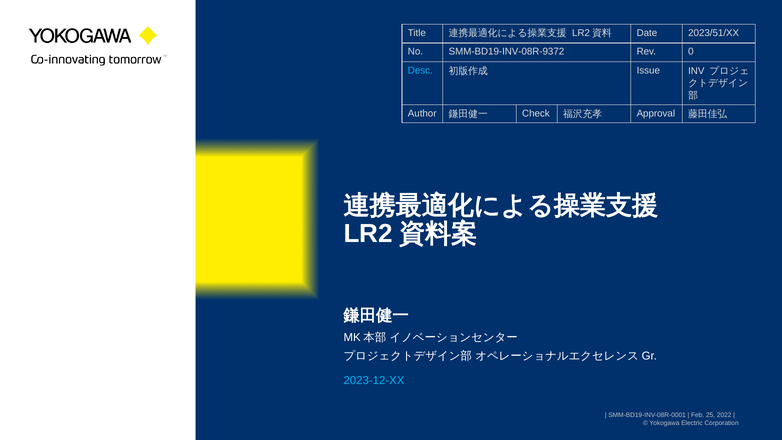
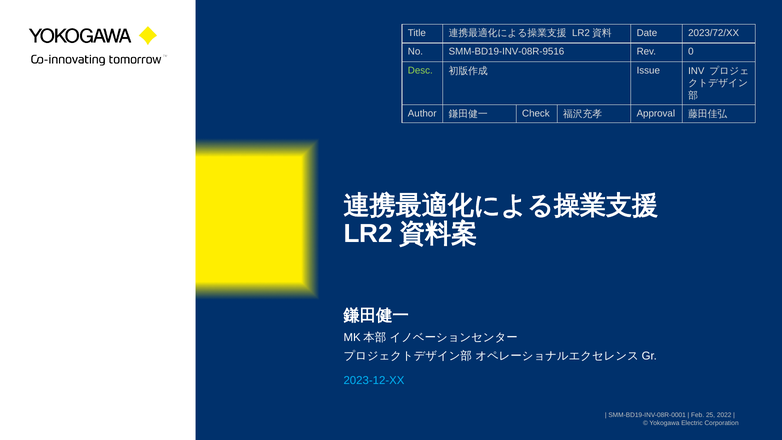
2023/51/XX: 2023/51/XX -> 2023/72/XX
SMM-BD19-INV-08R-9372: SMM-BD19-INV-08R-9372 -> SMM-BD19-INV-08R-9516
Desc colour: light blue -> light green
